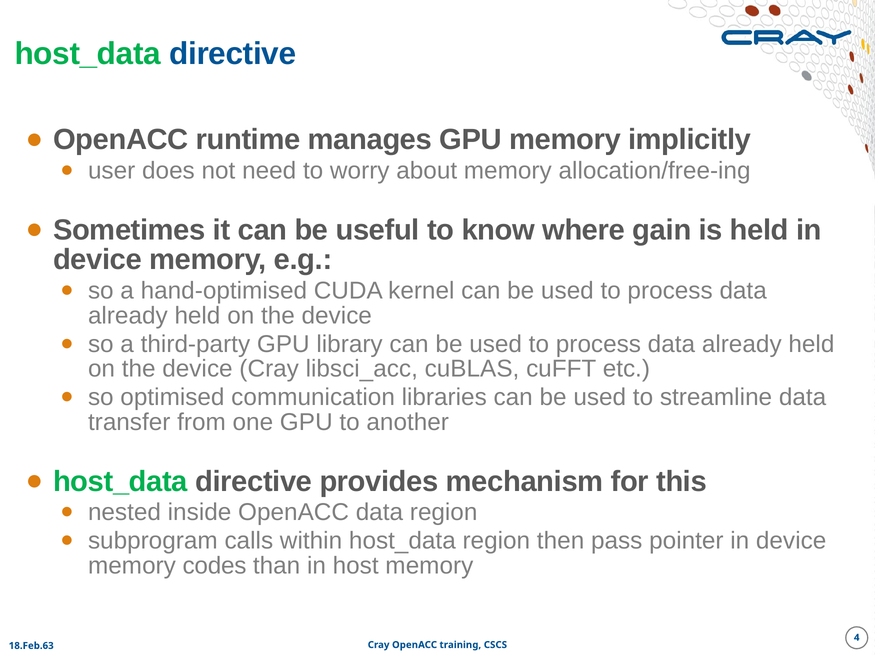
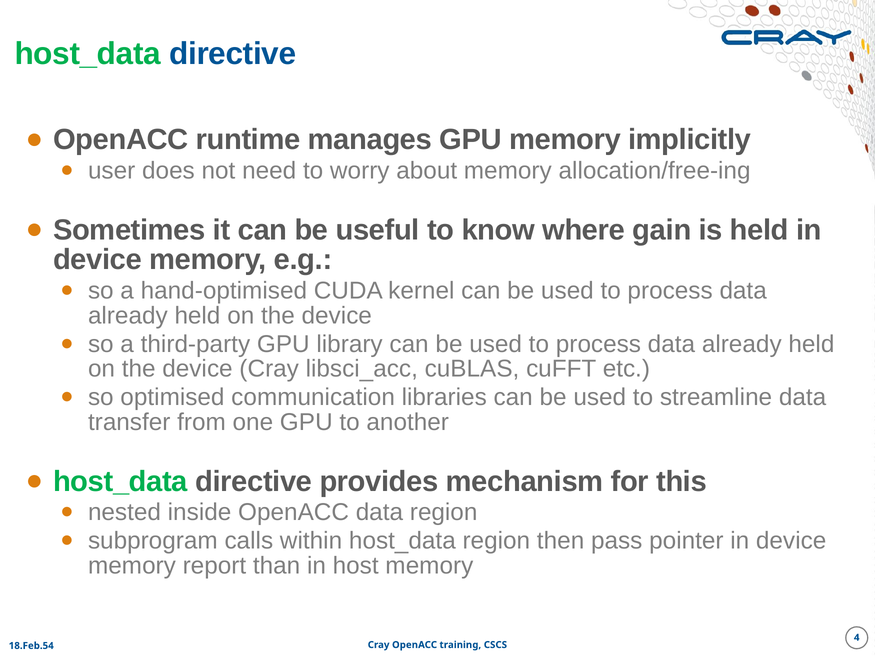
codes: codes -> report
18.Feb.63: 18.Feb.63 -> 18.Feb.54
